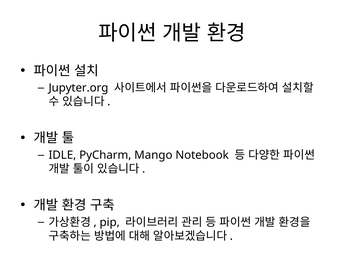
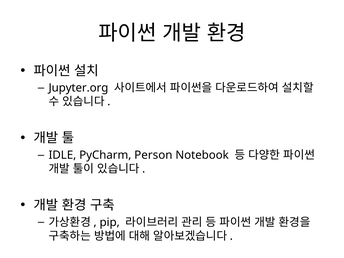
Mango: Mango -> Person
